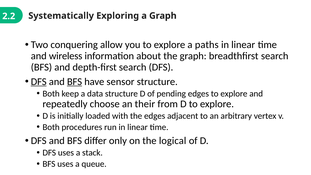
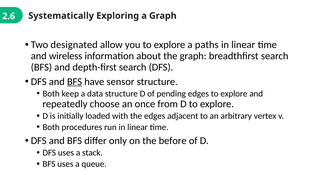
2.2: 2.2 -> 2.6
conquering: conquering -> designated
DFS at (39, 82) underline: present -> none
their: their -> once
logical: logical -> before
